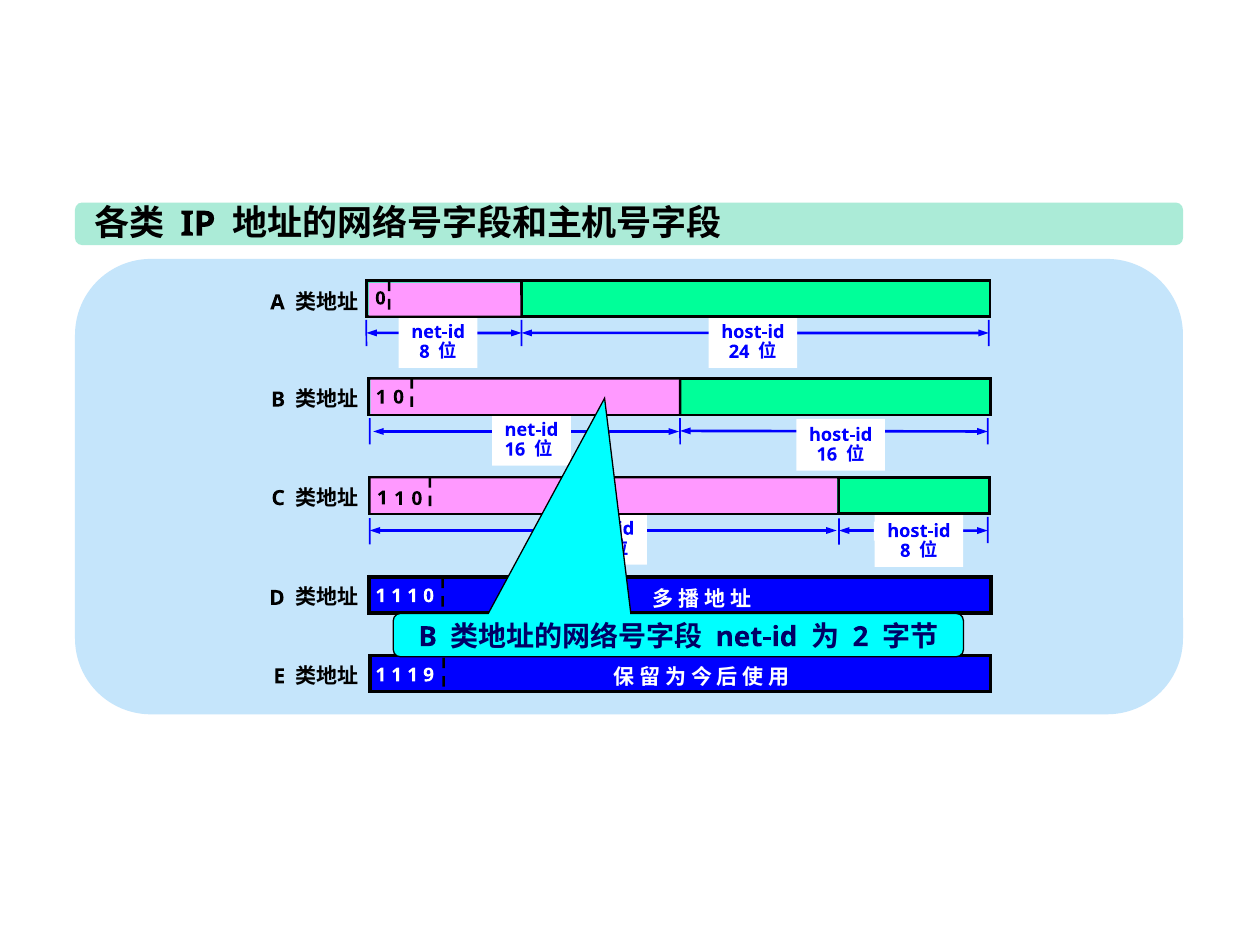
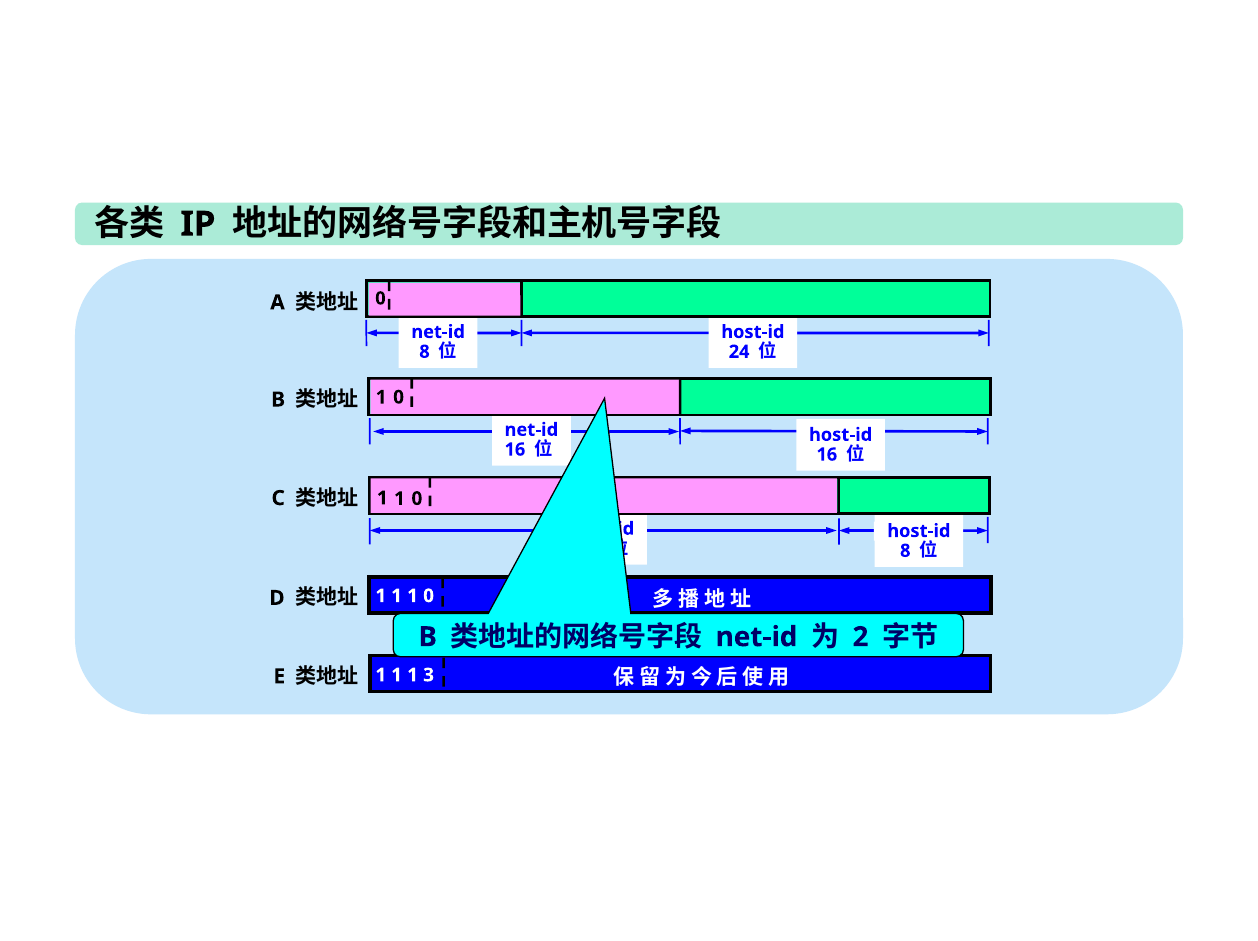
9: 9 -> 3
